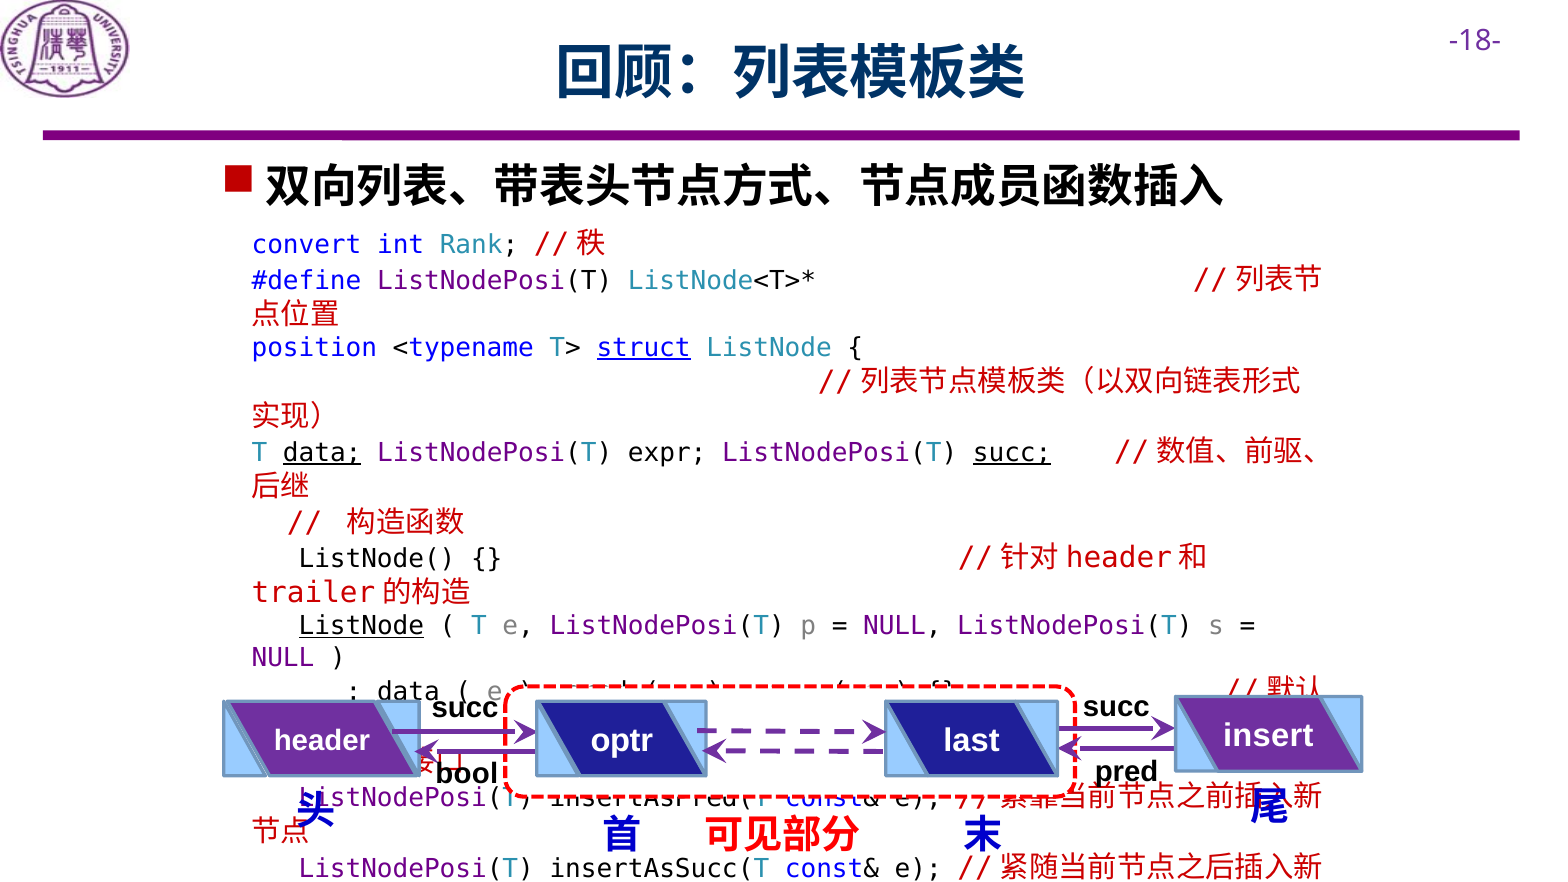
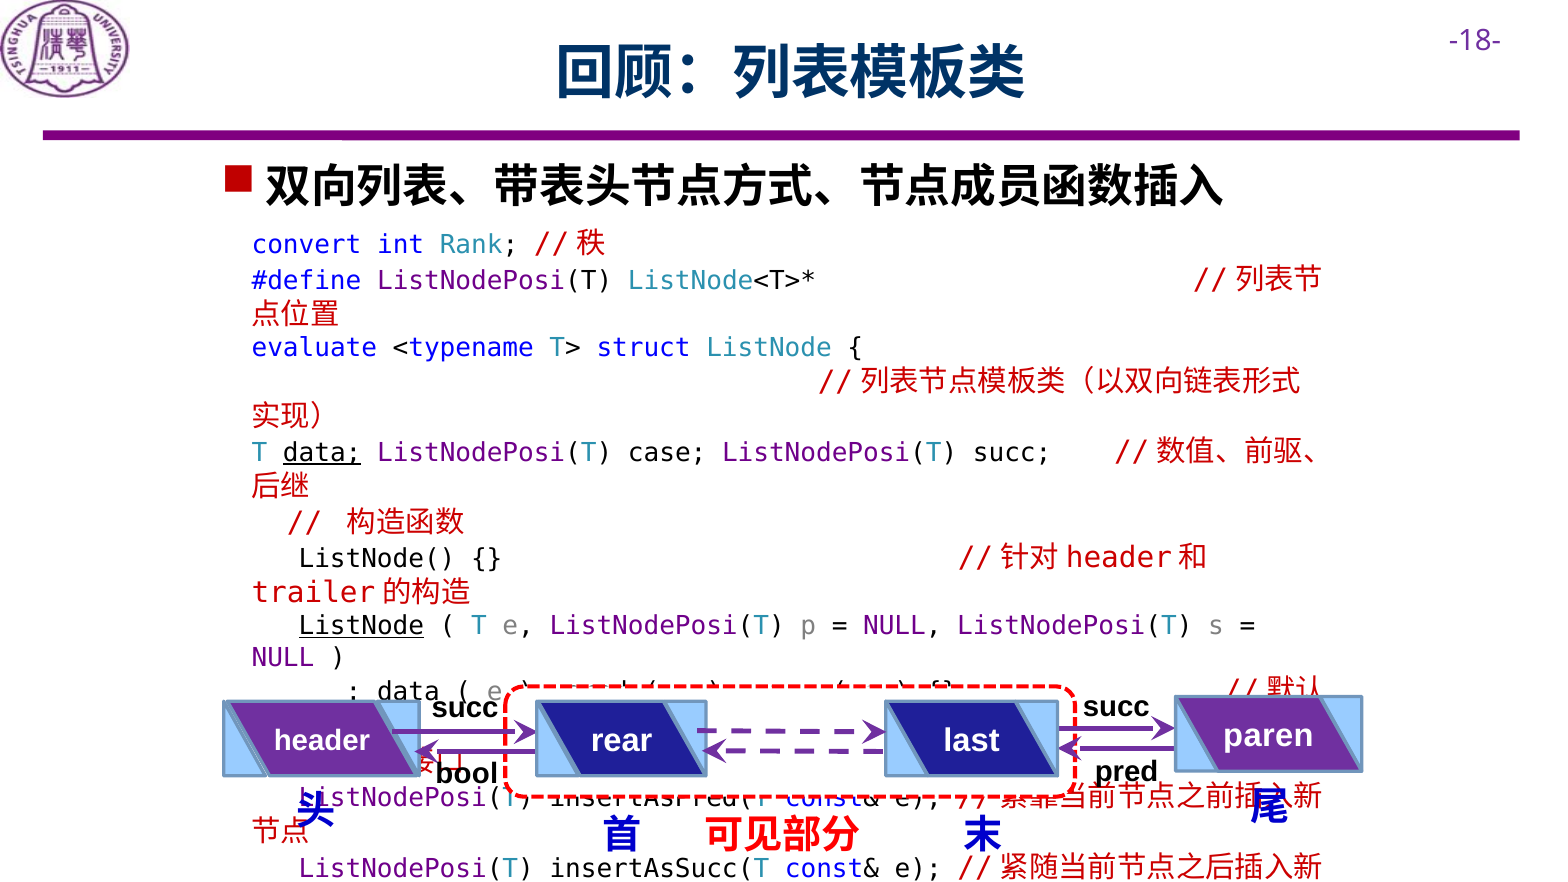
position: position -> evaluate
struct underline: present -> none
expr: expr -> case
succ at (1012, 453) underline: present -> none
optr: optr -> rear
insert: insert -> paren
